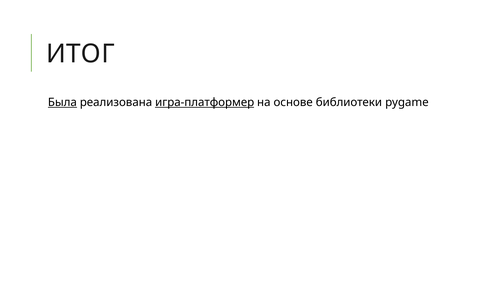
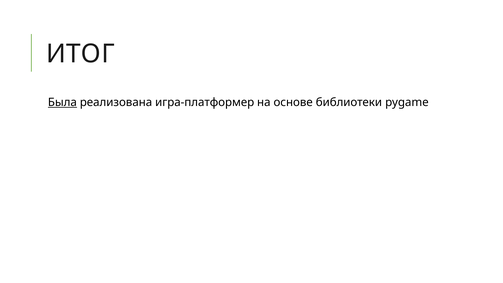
игра-платформер underline: present -> none
